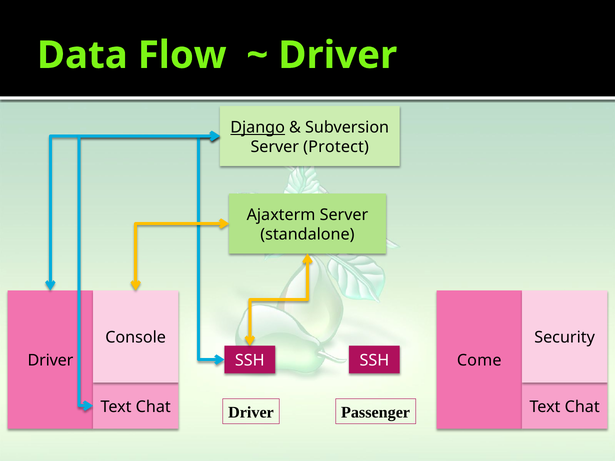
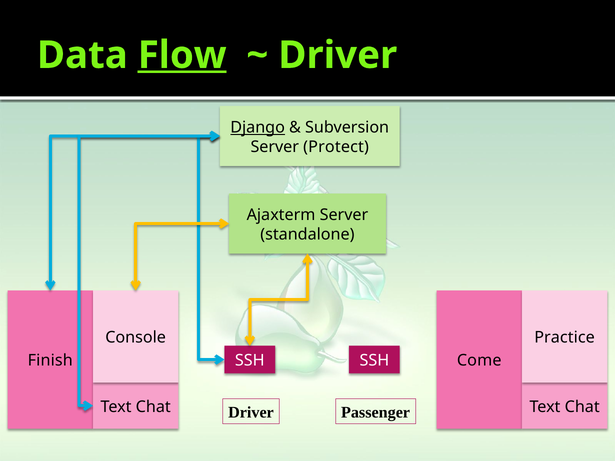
Flow underline: none -> present
Security: Security -> Practice
Driver at (50, 361): Driver -> Finish
